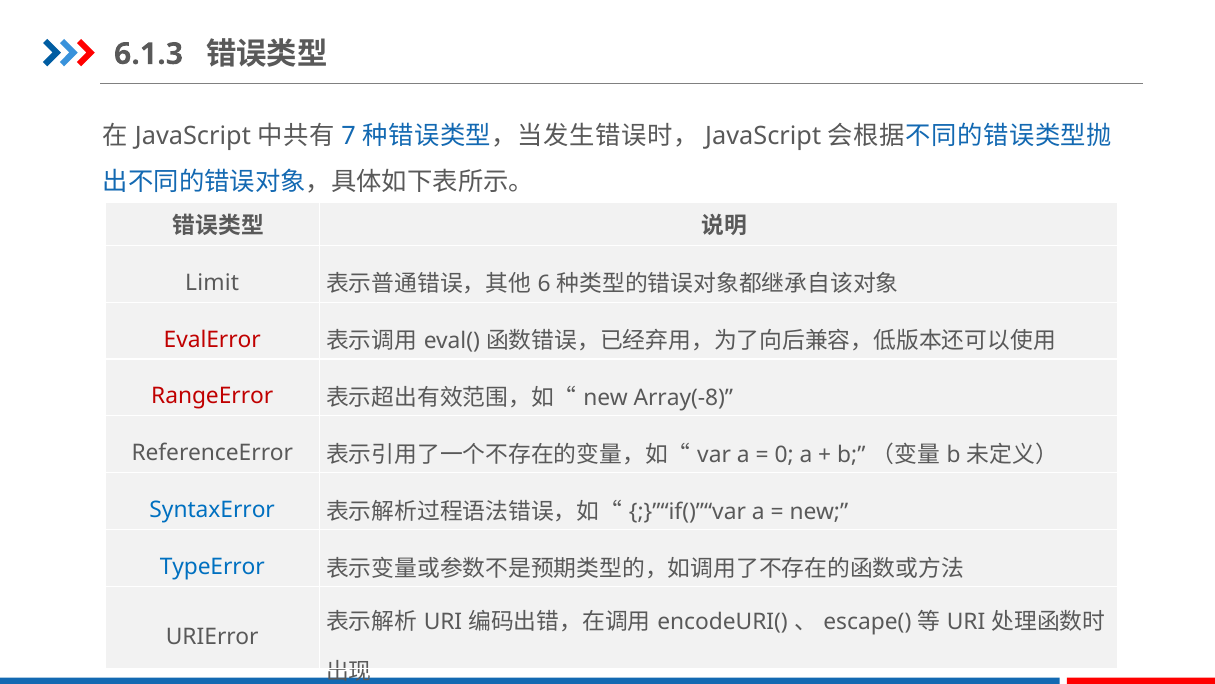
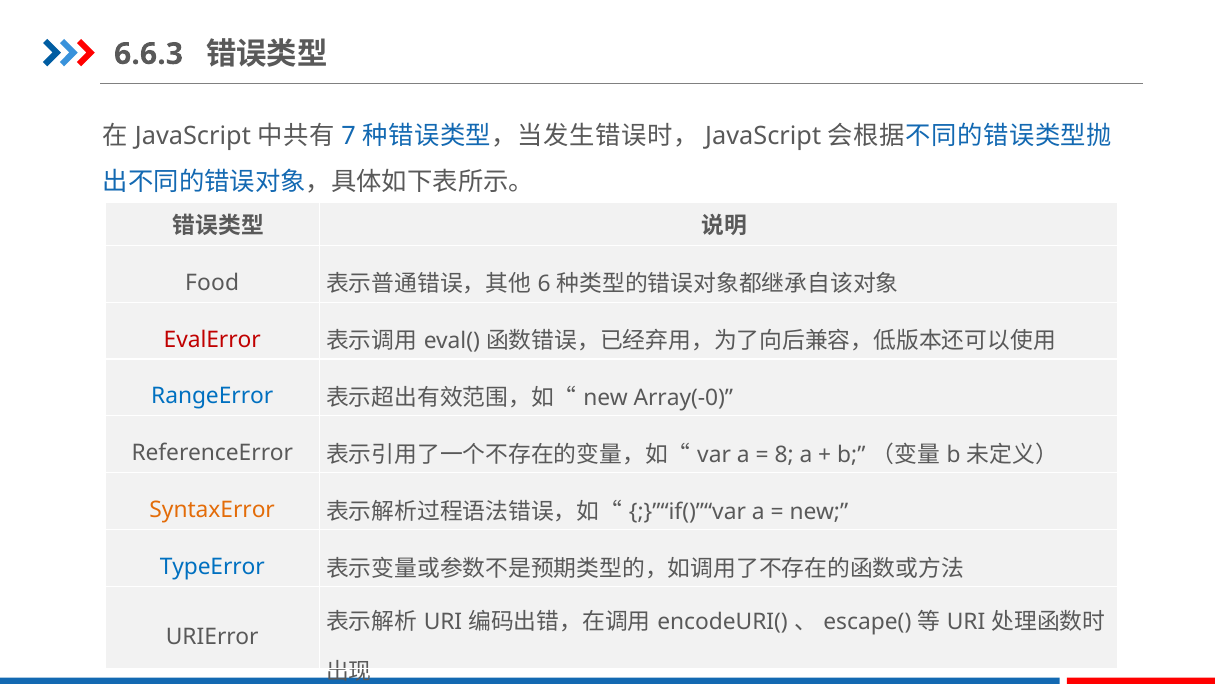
6.1.3: 6.1.3 -> 6.6.3
Limit: Limit -> Food
RangeError colour: red -> blue
Array(-8: Array(-8 -> Array(-0
0: 0 -> 8
SyntaxError colour: blue -> orange
